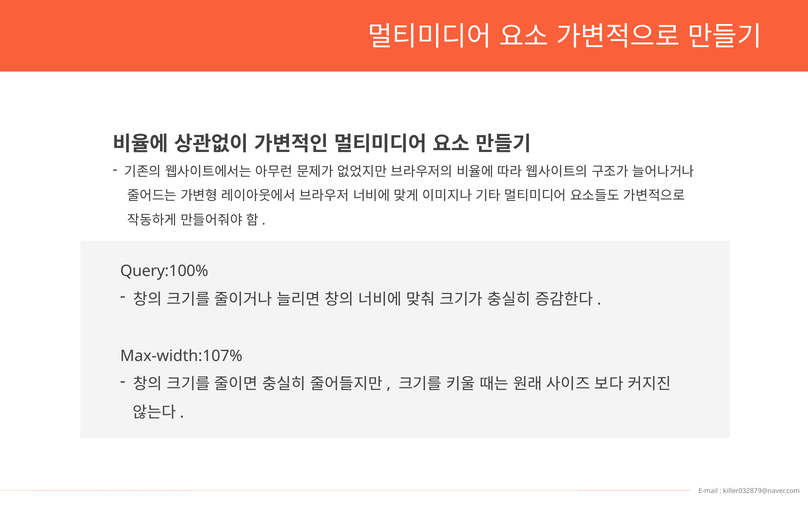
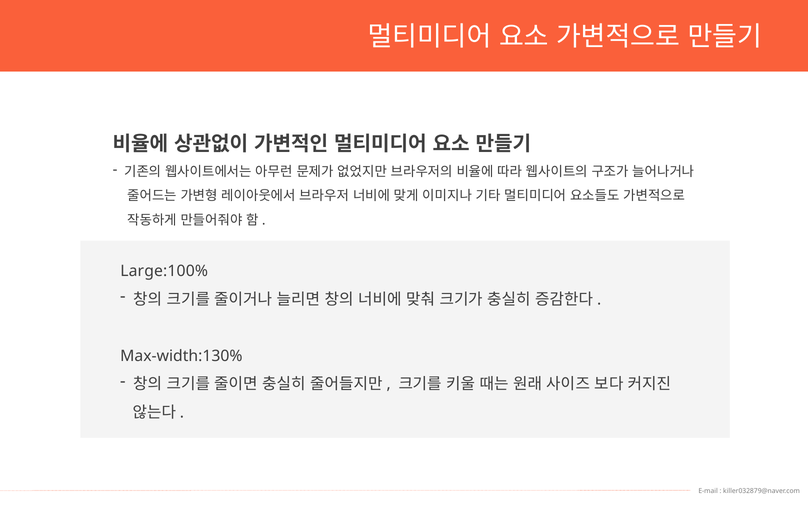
Query:100%: Query:100% -> Large:100%
Max-width:107%: Max-width:107% -> Max-width:130%
